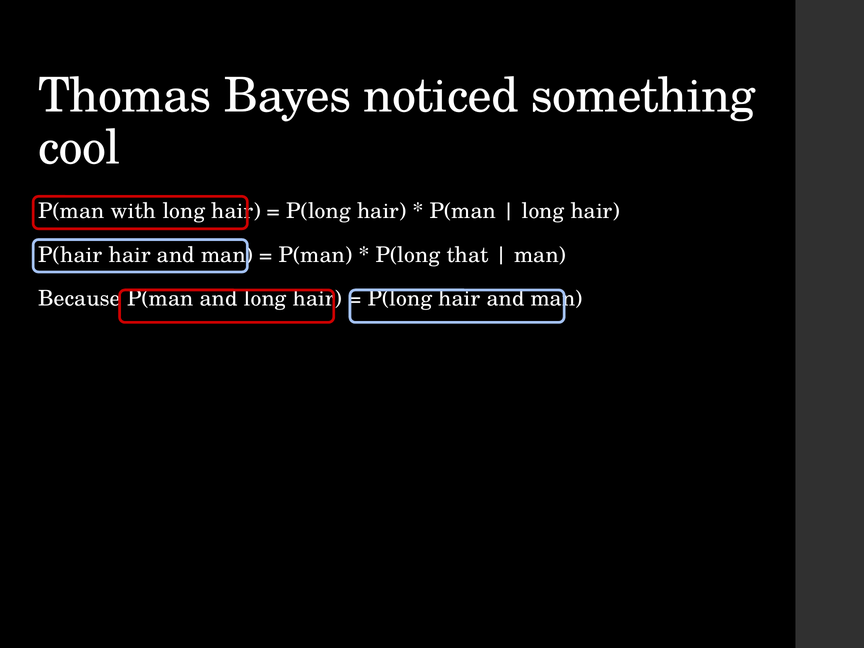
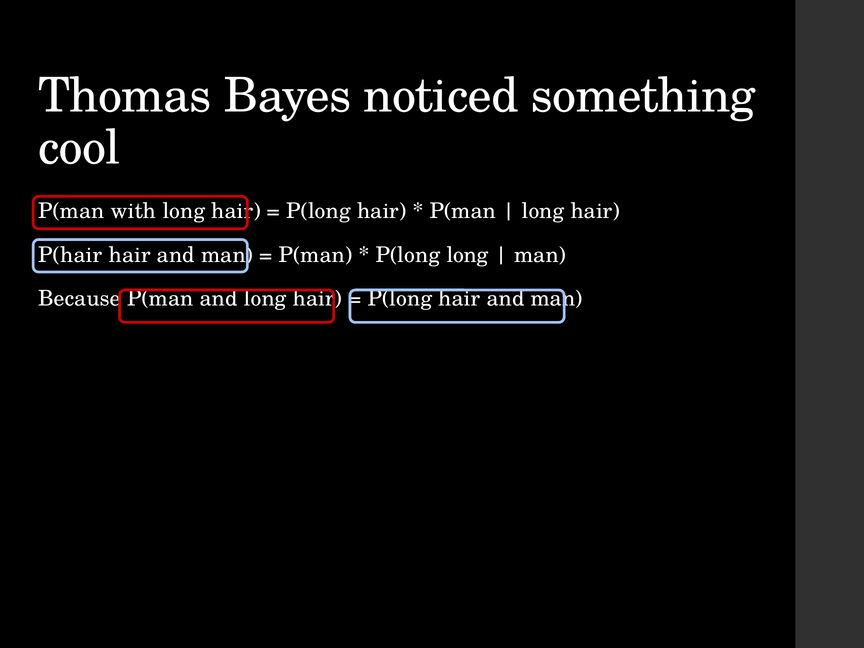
P(long that: that -> long
